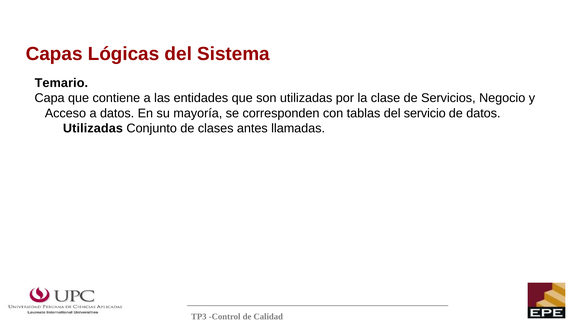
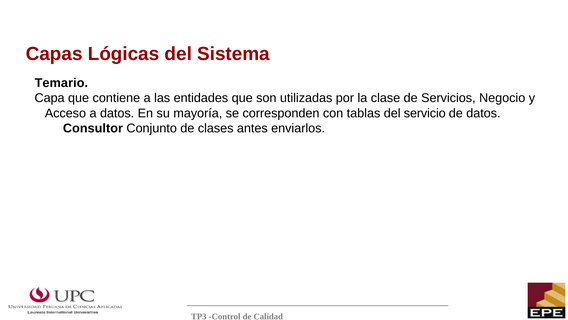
Utilizadas at (93, 128): Utilizadas -> Consultor
llamadas: llamadas -> enviarlos
